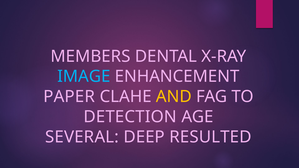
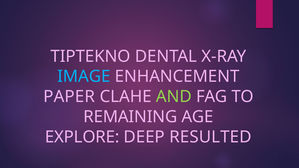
MEMBERS: MEMBERS -> TIPTEKNO
AND colour: yellow -> light green
DETECTION: DETECTION -> REMAINING
SEVERAL: SEVERAL -> EXPLORE
